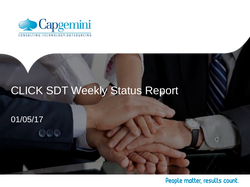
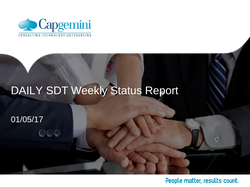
CLICK: CLICK -> DAILY
